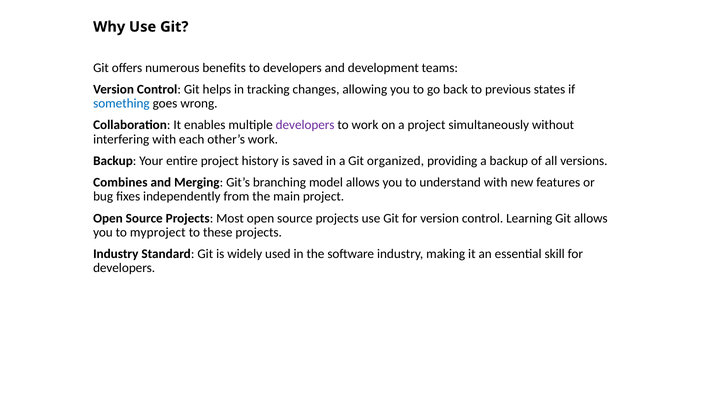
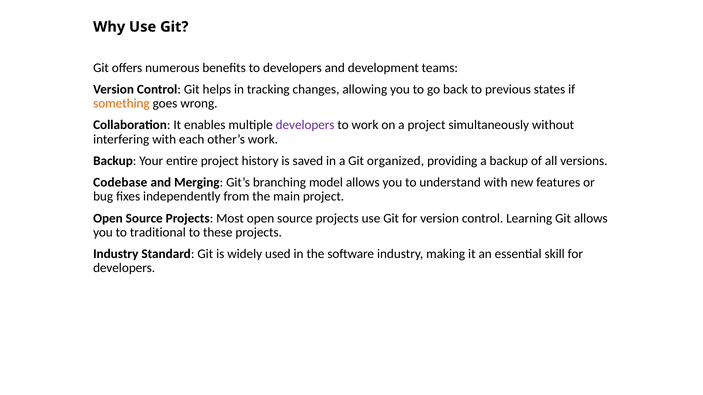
something colour: blue -> orange
Combines: Combines -> Codebase
myproject: myproject -> traditional
